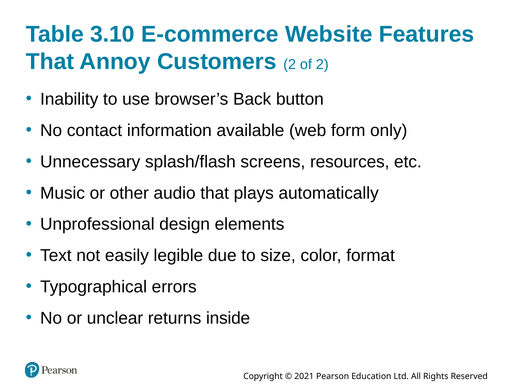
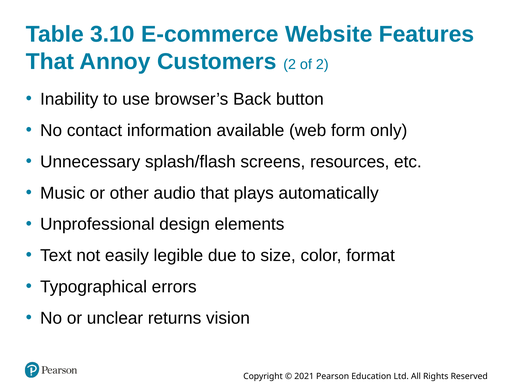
inside: inside -> vision
